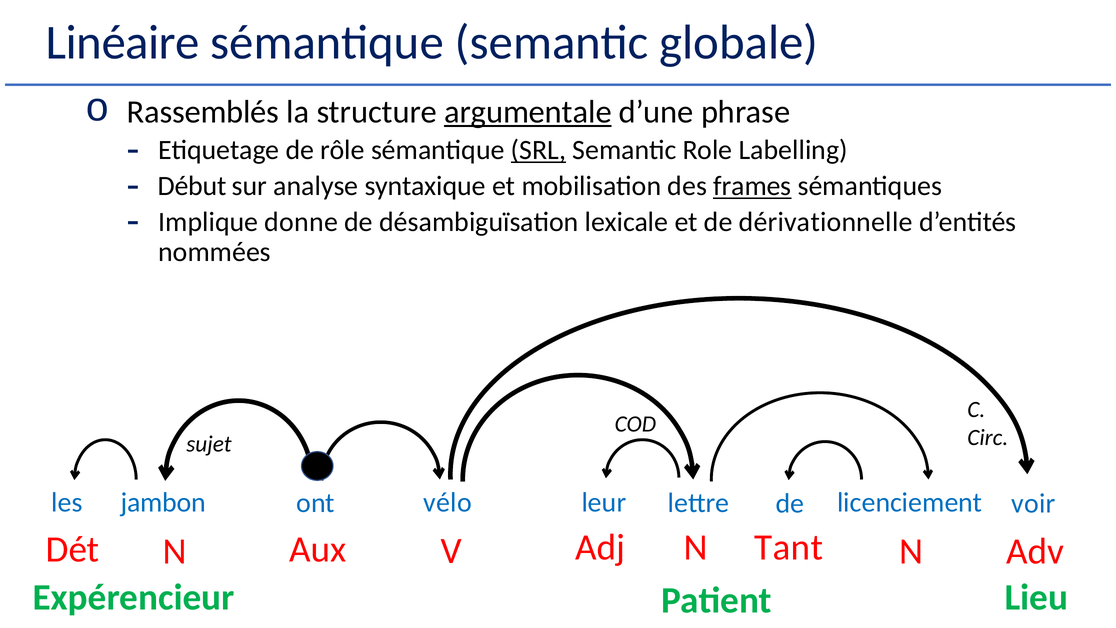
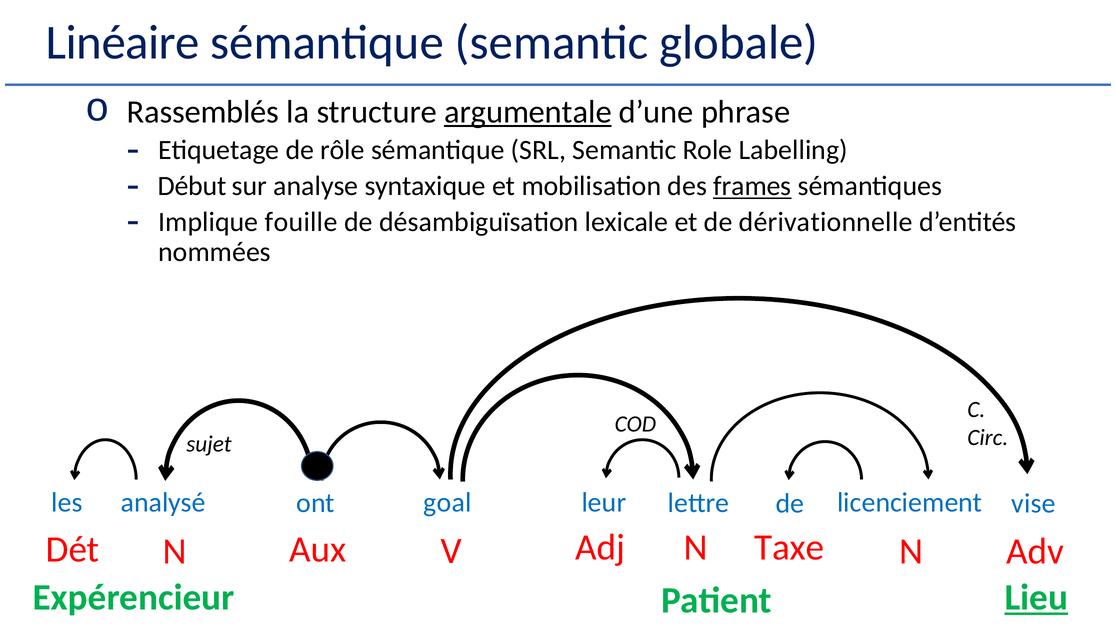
SRL underline: present -> none
donne: donne -> fouille
jambon: jambon -> analysé
vélo: vélo -> goal
voir: voir -> vise
Tant: Tant -> Taxe
Lieu underline: none -> present
